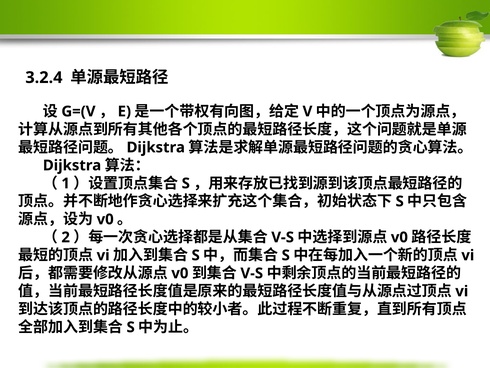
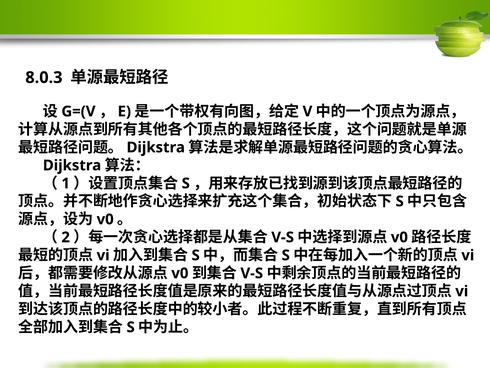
3.2.4: 3.2.4 -> 8.0.3
